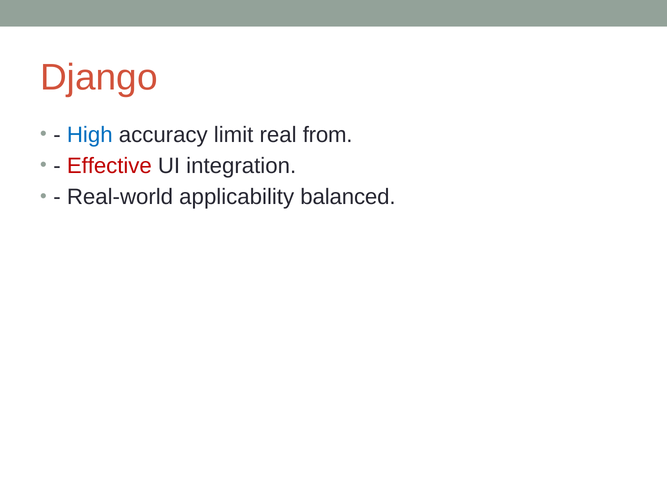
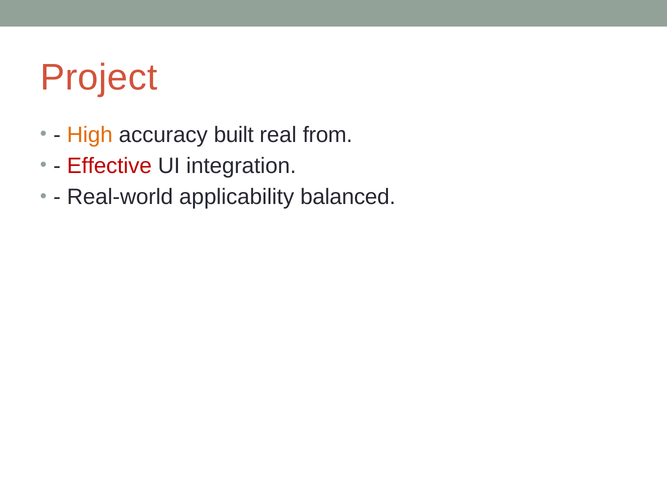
Django: Django -> Project
High colour: blue -> orange
limit: limit -> built
